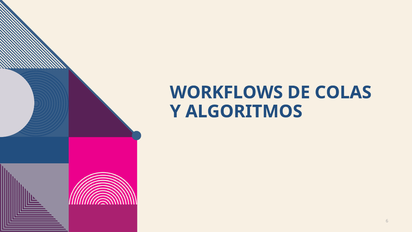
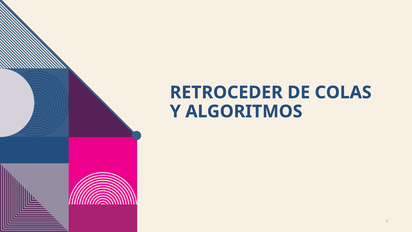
WORKFLOWS: WORKFLOWS -> RETROCEDER
